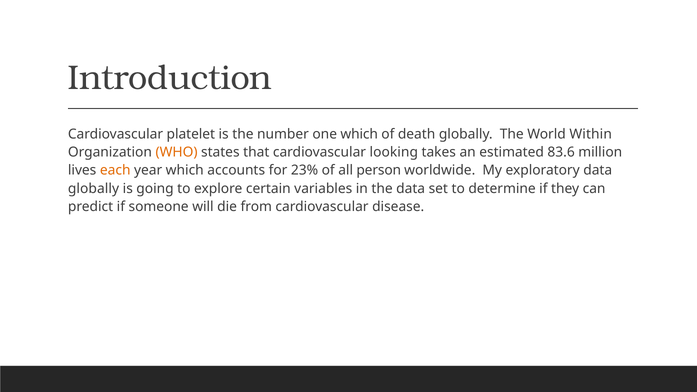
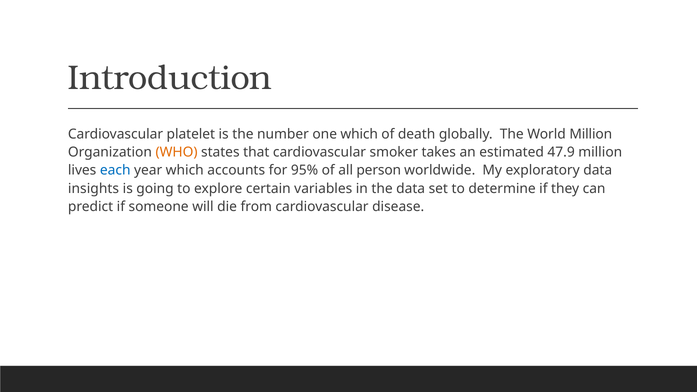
World Within: Within -> Million
looking: looking -> smoker
83.6: 83.6 -> 47.9
each colour: orange -> blue
23%: 23% -> 95%
globally at (94, 189): globally -> insights
